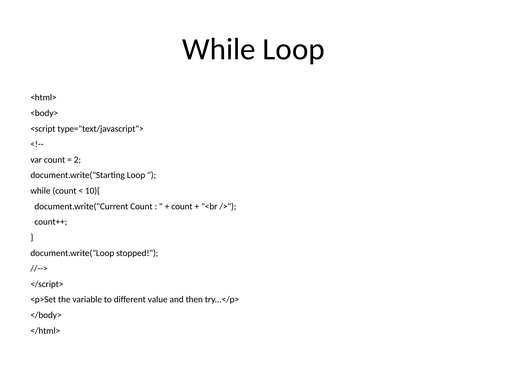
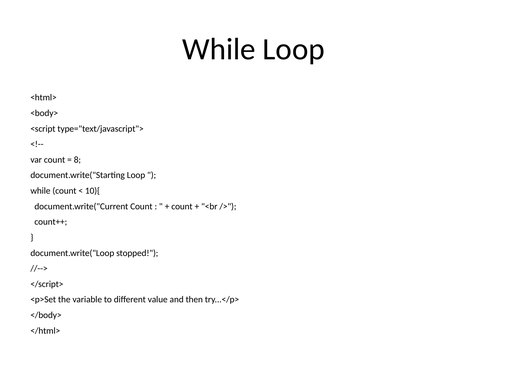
2: 2 -> 8
